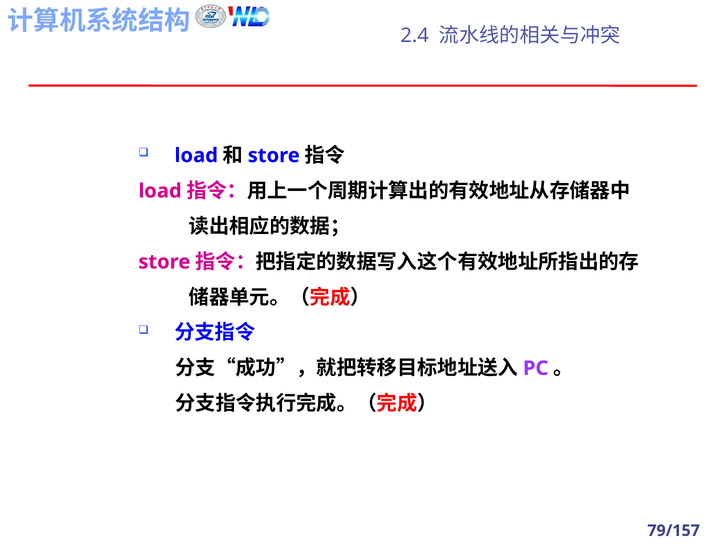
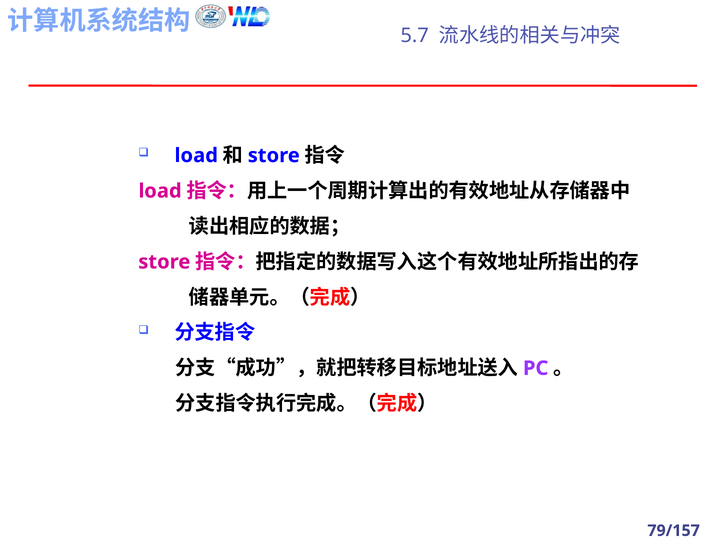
2.4: 2.4 -> 5.7
